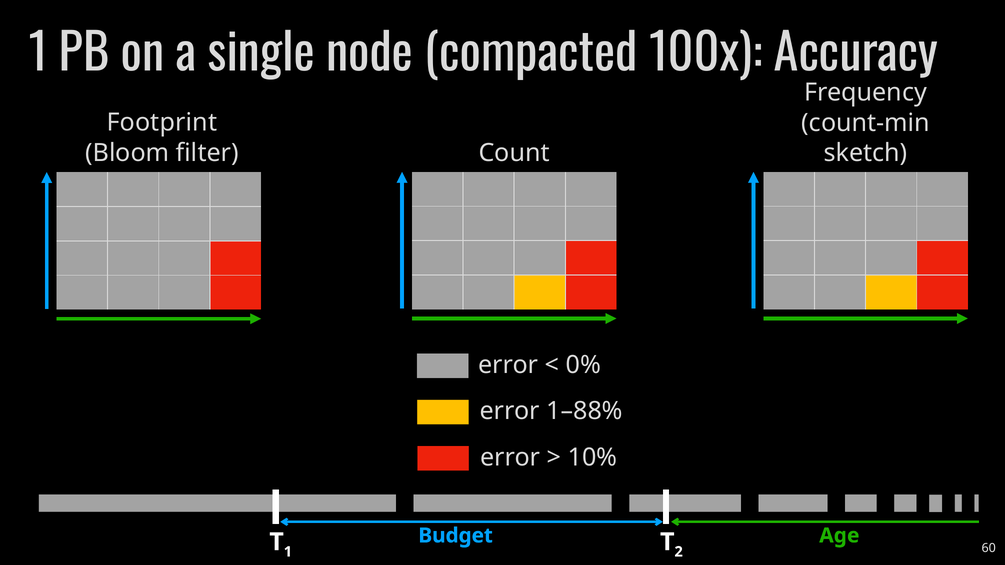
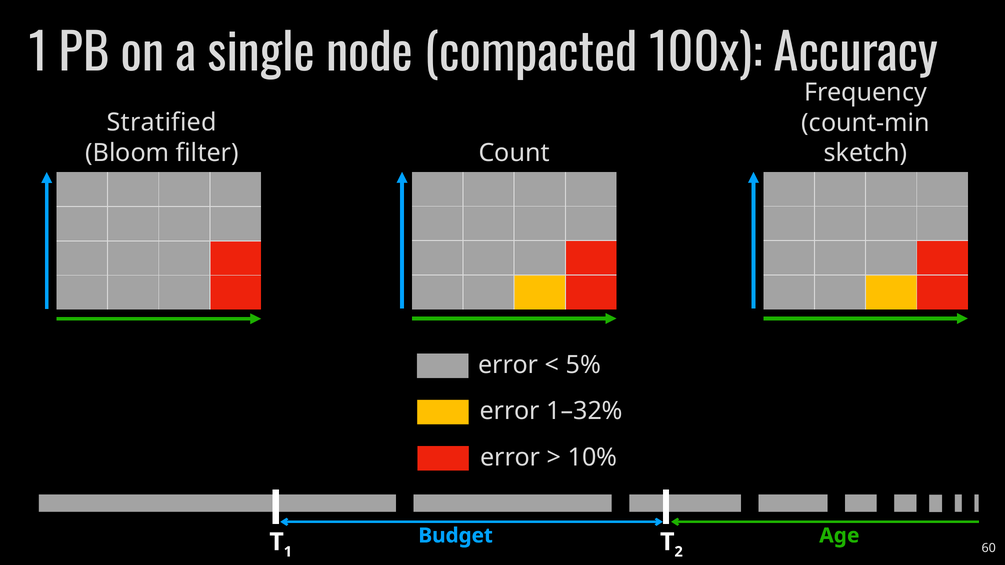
Footprint: Footprint -> Stratified
0%: 0% -> 5%
1–88%: 1–88% -> 1–32%
